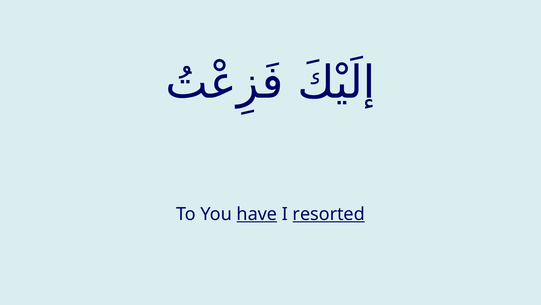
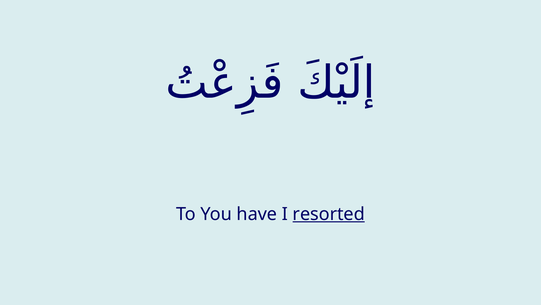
have underline: present -> none
